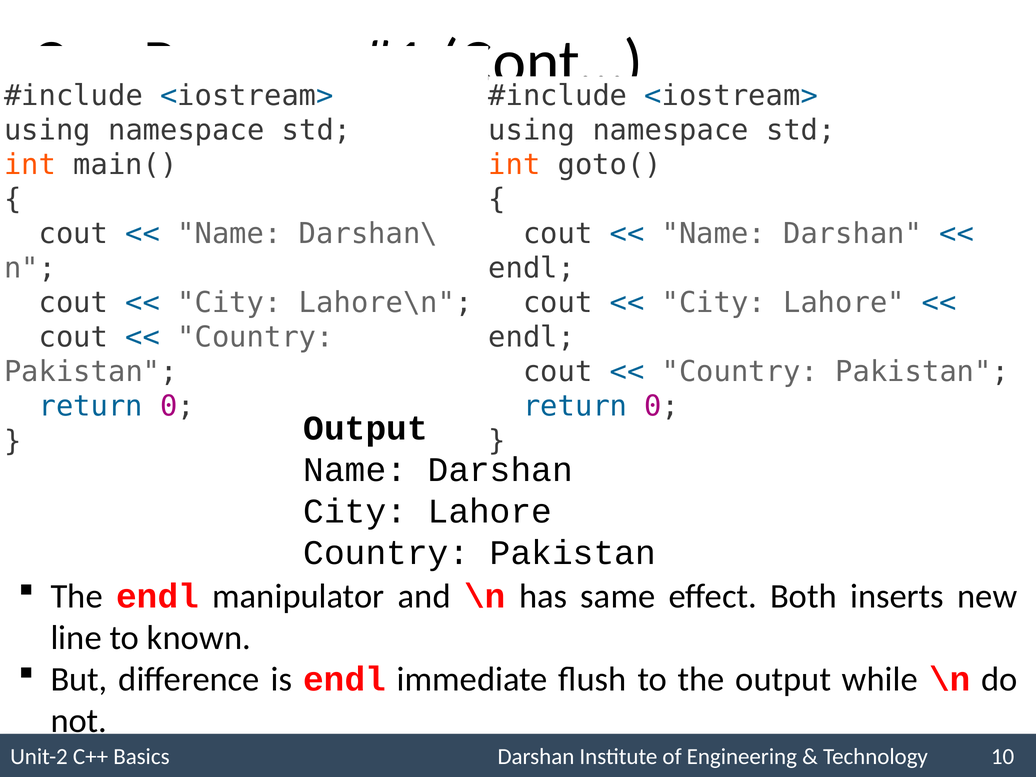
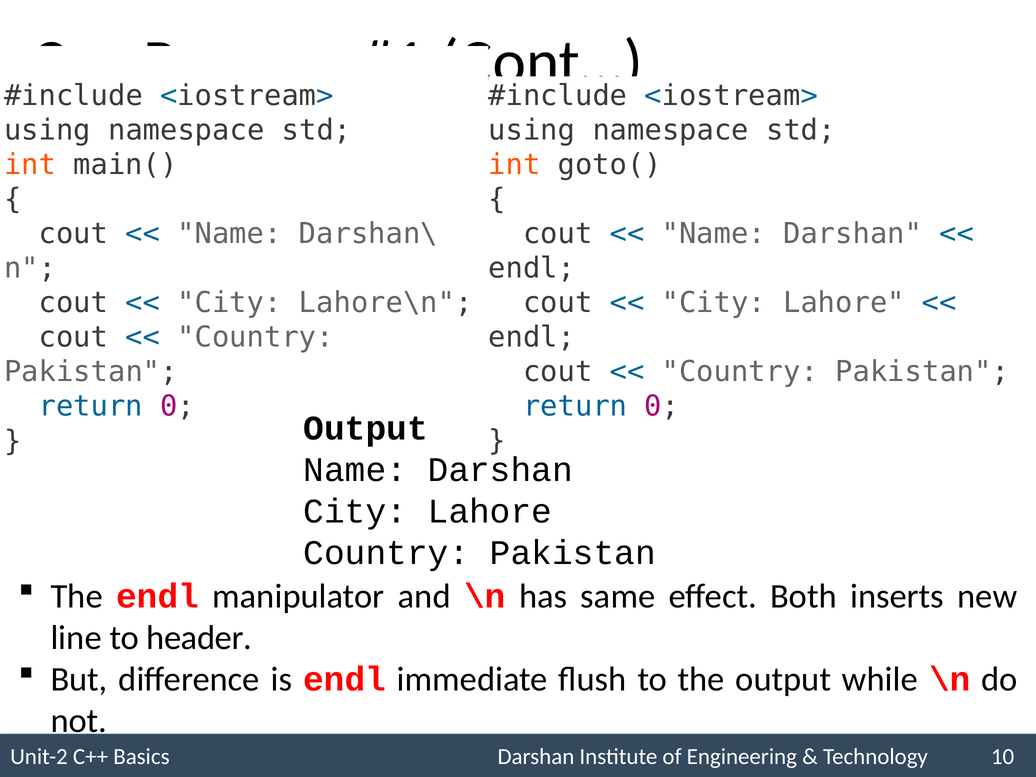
known: known -> header
